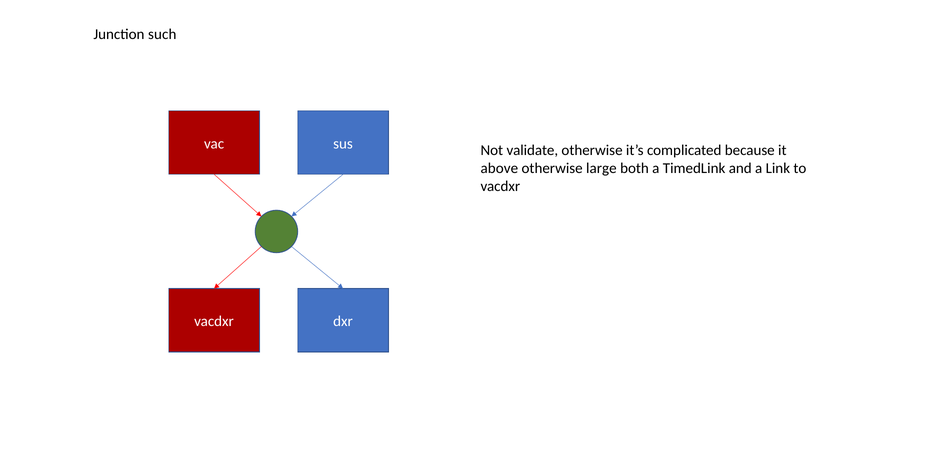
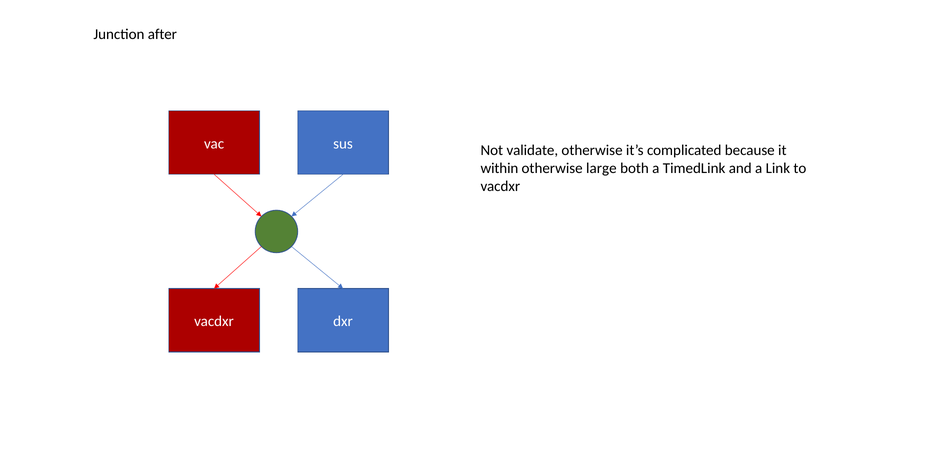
such: such -> after
above: above -> within
